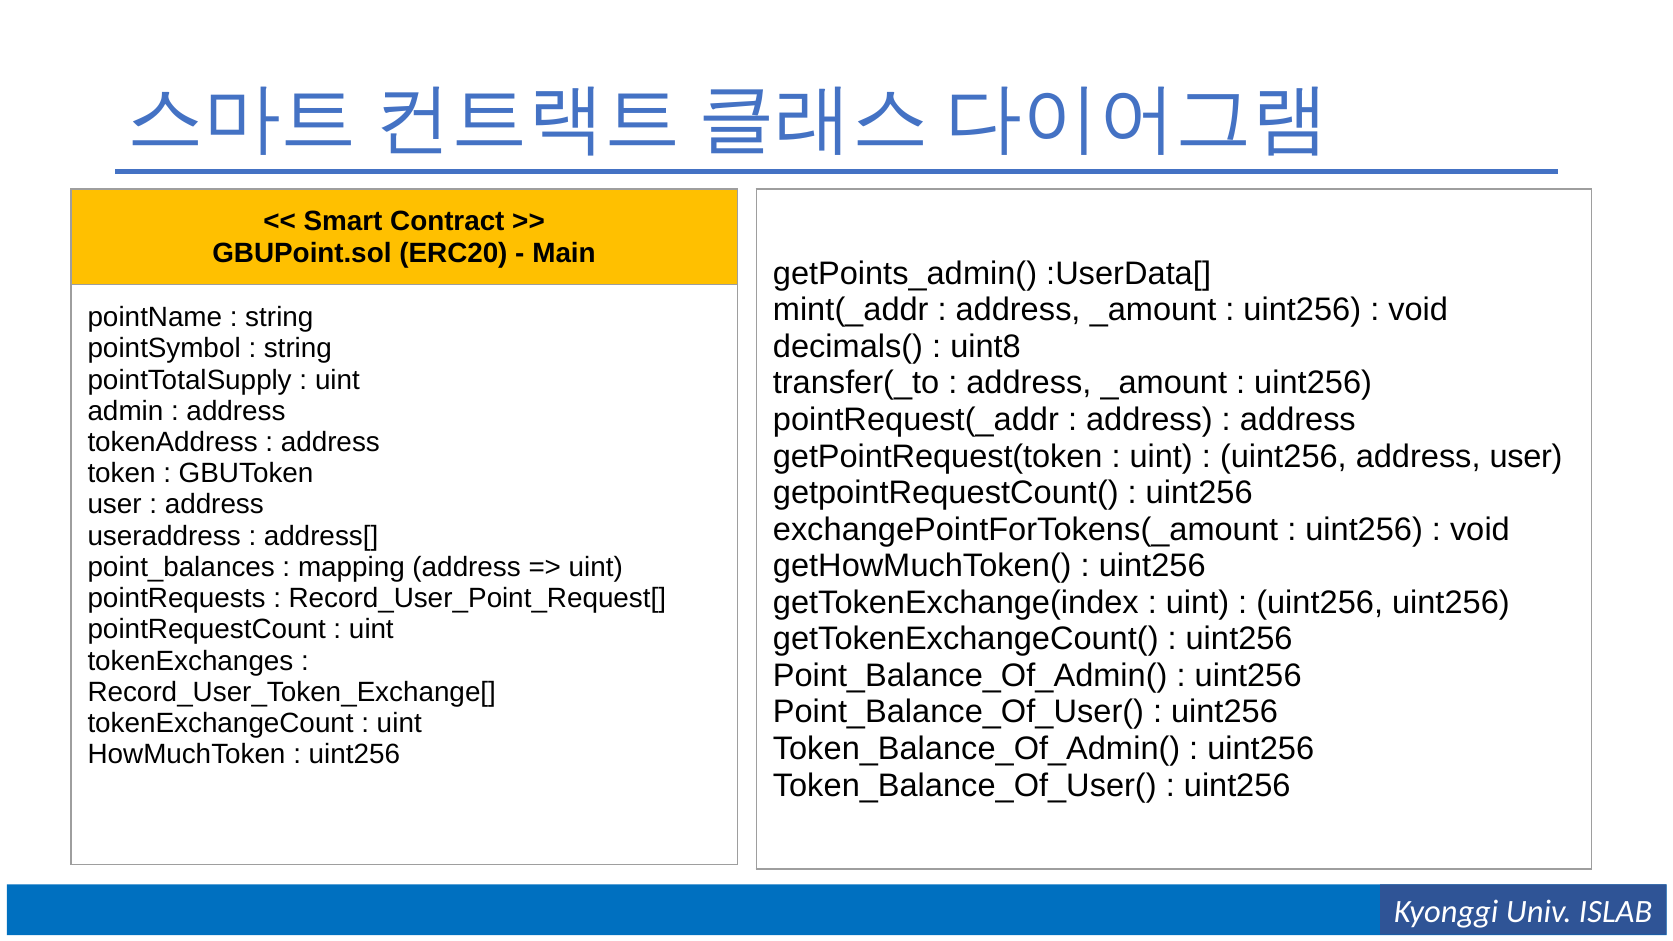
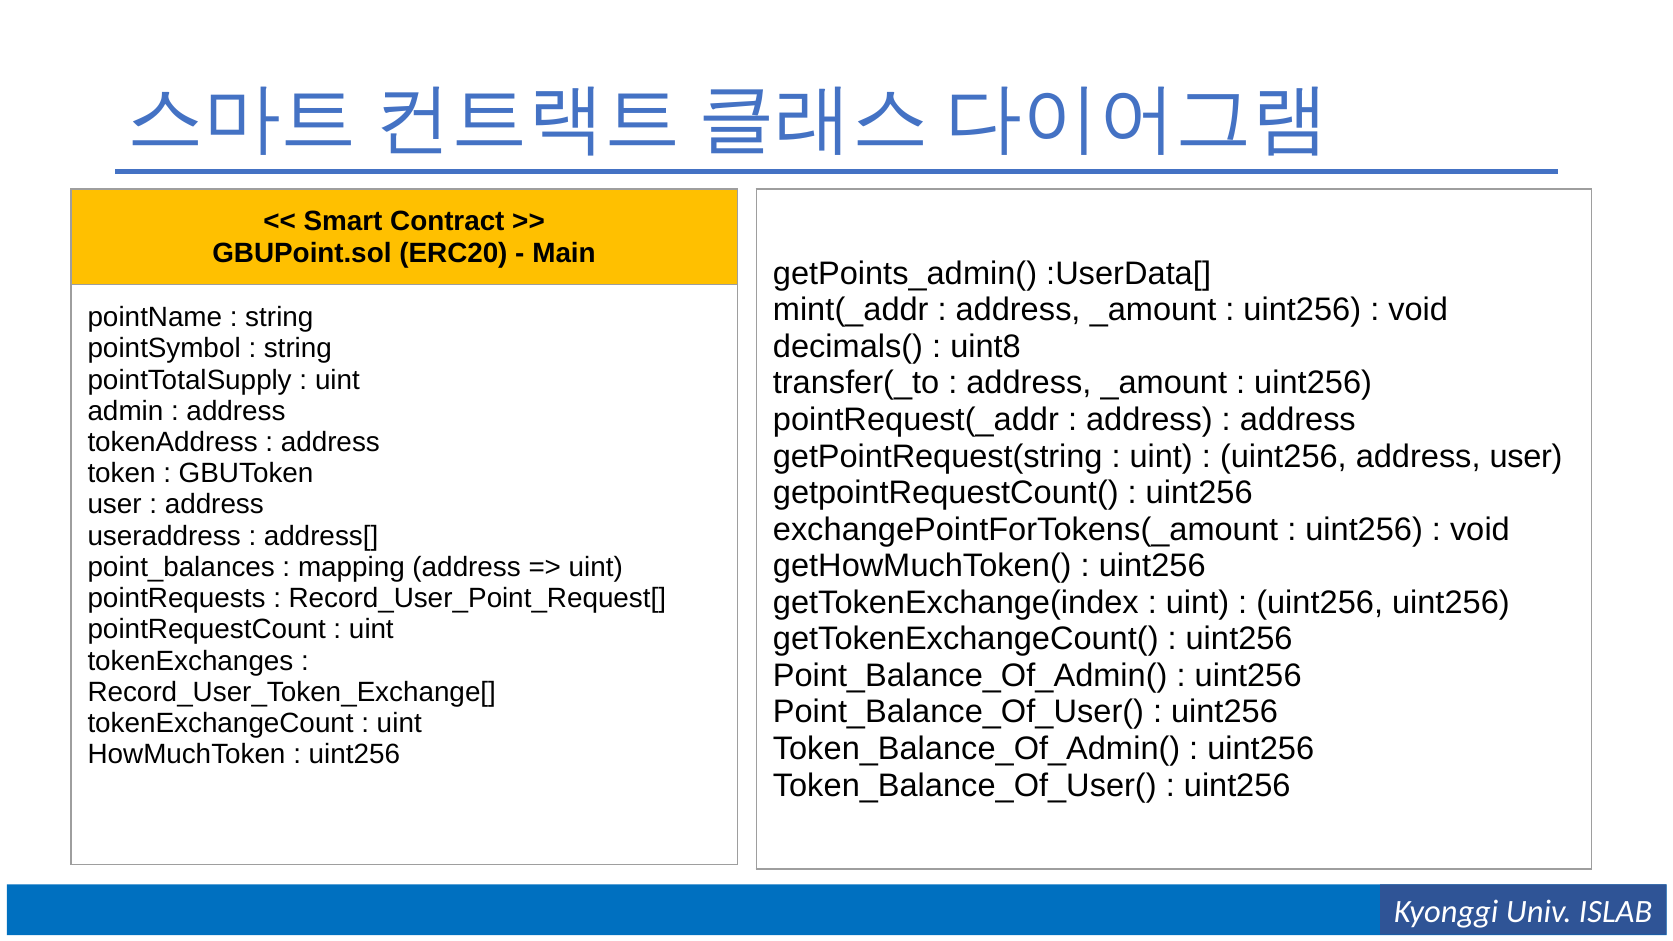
getPointRequest(token: getPointRequest(token -> getPointRequest(string
